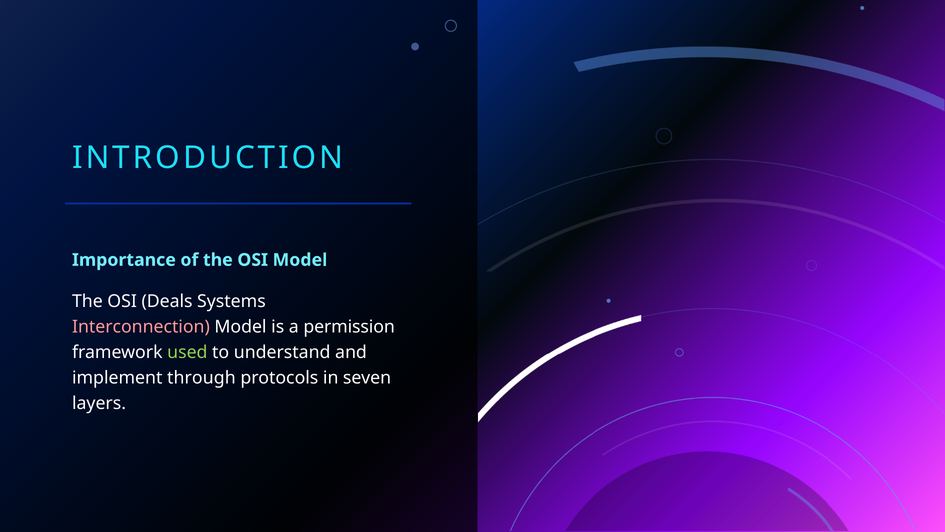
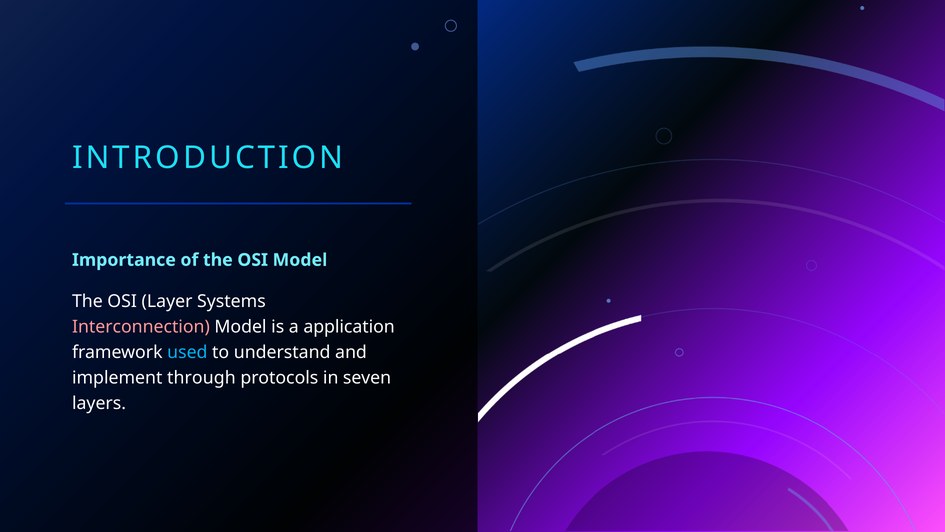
Deals: Deals -> Layer
permission: permission -> application
used colour: light green -> light blue
